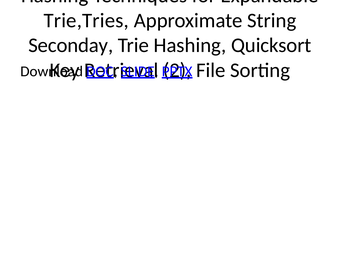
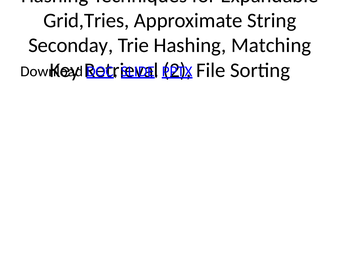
Trie,Tries: Trie,Tries -> Grid,Tries
Quicksort: Quicksort -> Matching
